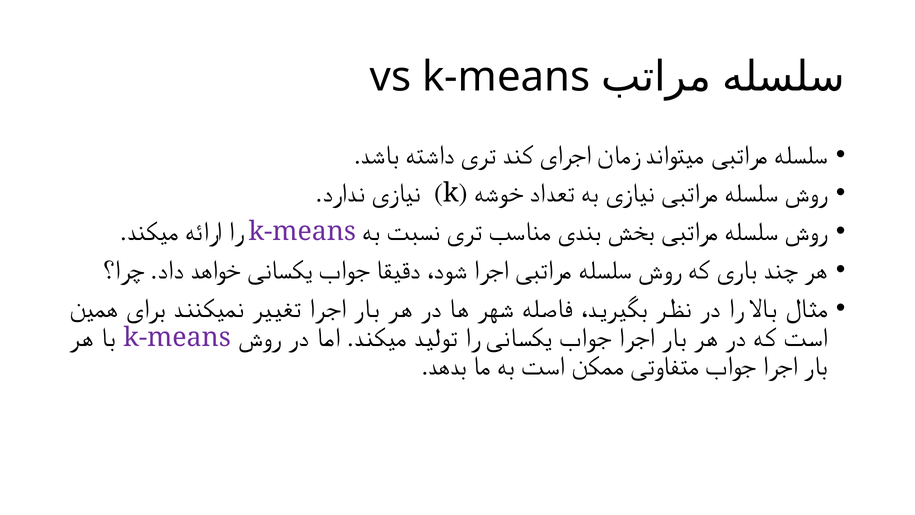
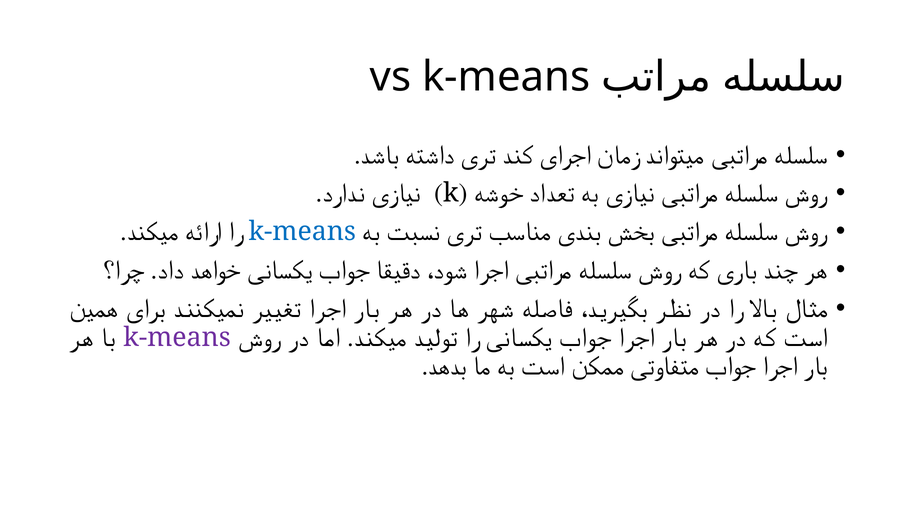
k-means at (302, 231) colour: purple -> blue
